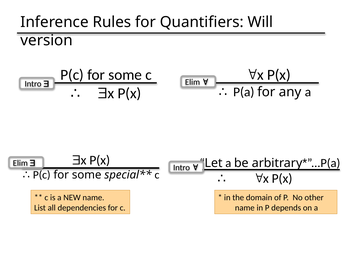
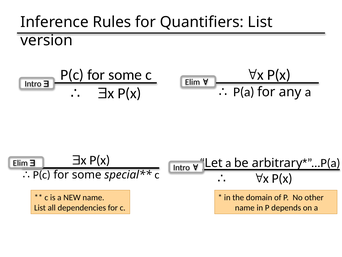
Quantifiers Will: Will -> List
